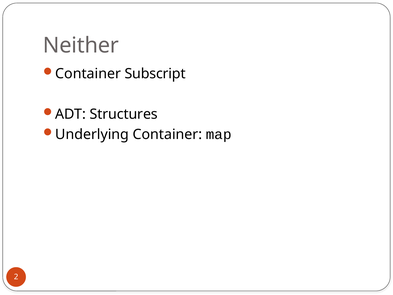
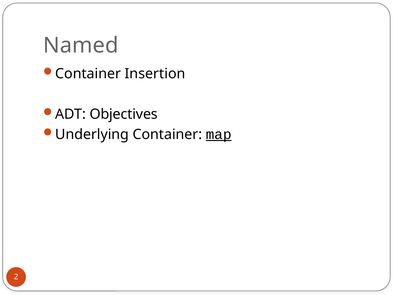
Neither: Neither -> Named
Subscript: Subscript -> Insertion
Structures: Structures -> Objectives
map underline: none -> present
